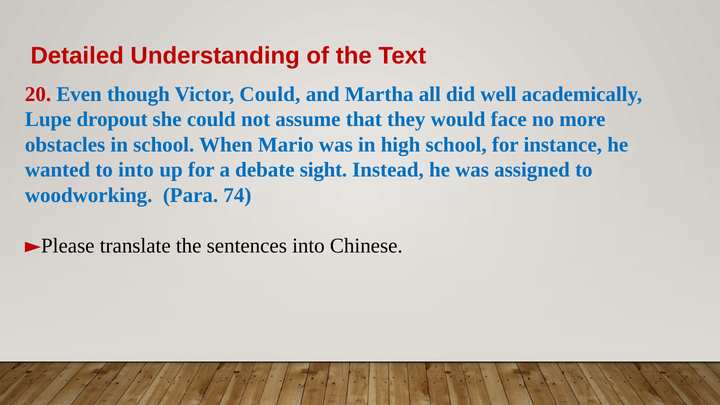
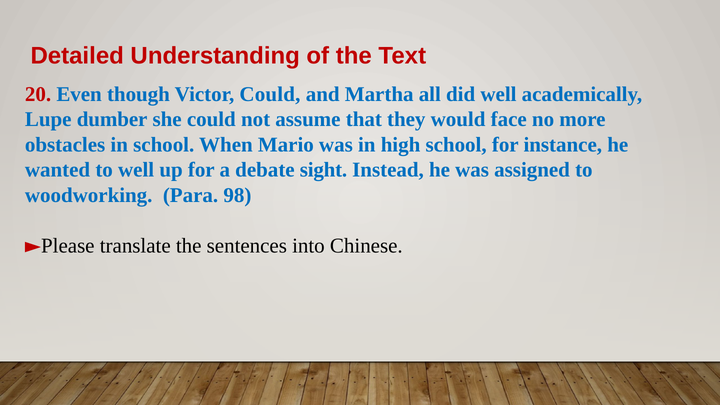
dropout: dropout -> dumber
to into: into -> well
74: 74 -> 98
